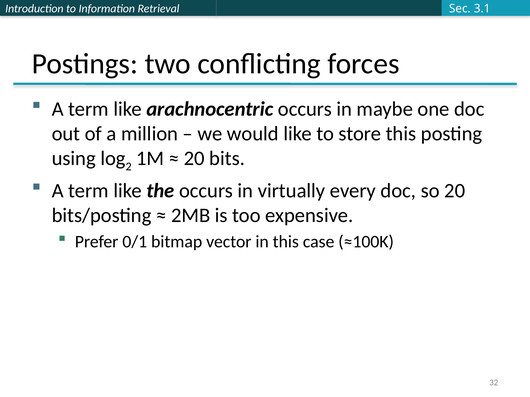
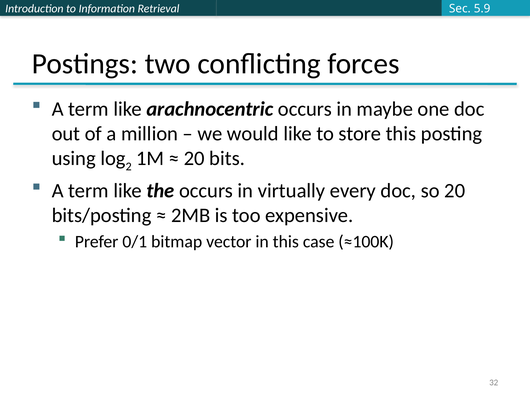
3.1: 3.1 -> 5.9
